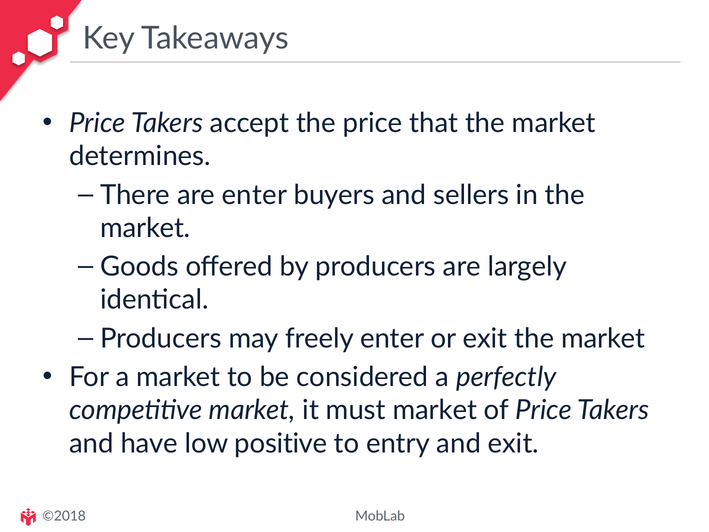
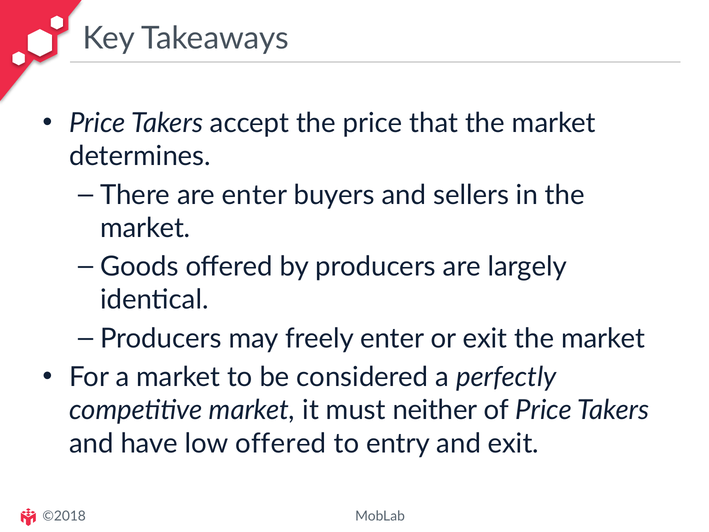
must market: market -> neither
low positive: positive -> offered
